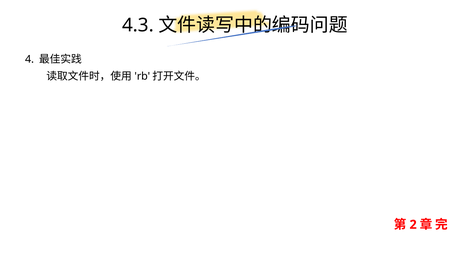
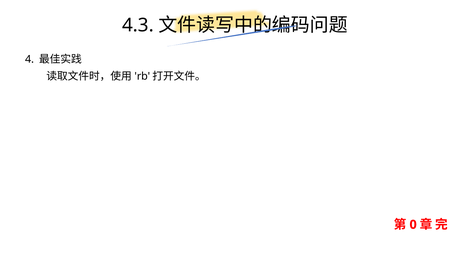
2: 2 -> 0
